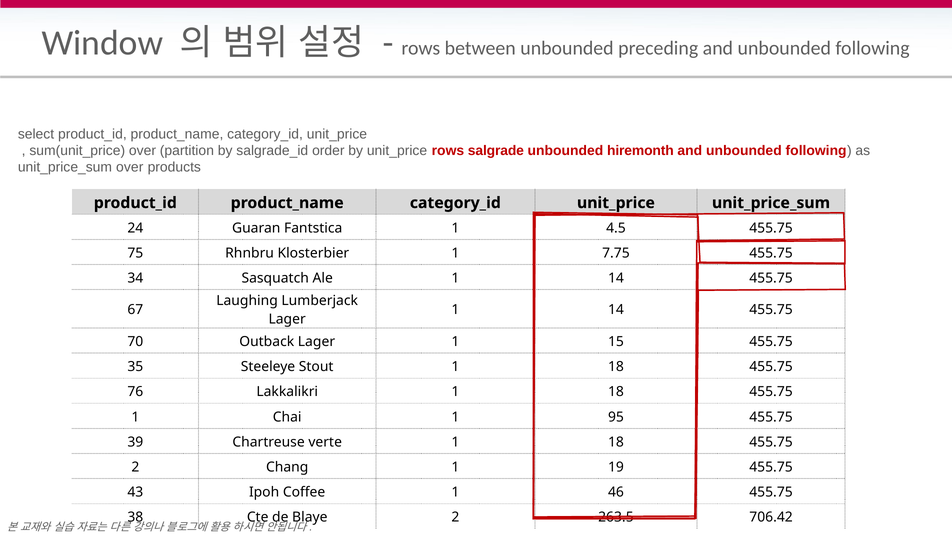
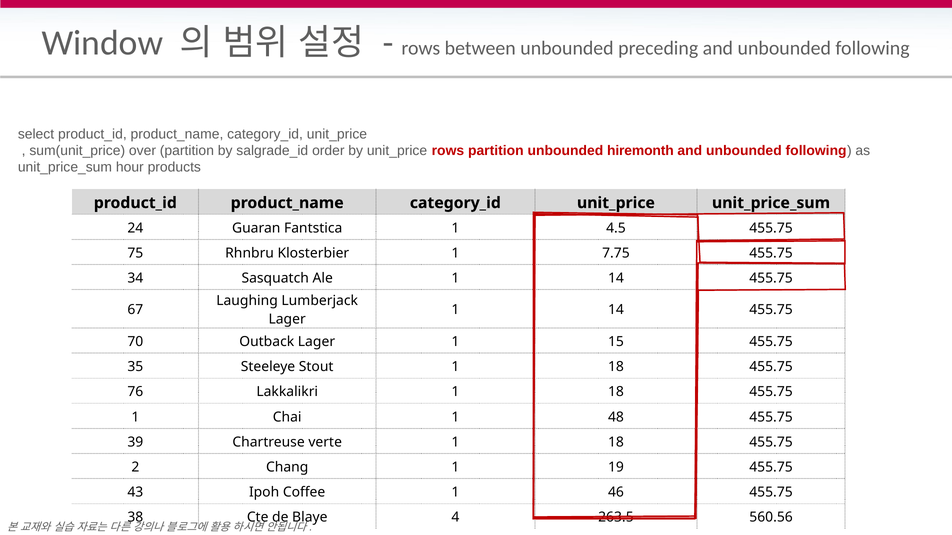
rows salgrade: salgrade -> partition
unit_price_sum over: over -> hour
95: 95 -> 48
Blaye 2: 2 -> 4
706.42: 706.42 -> 560.56
